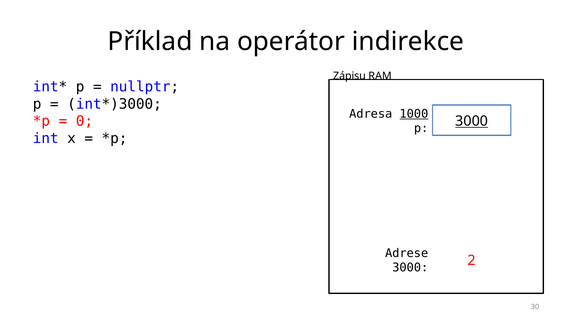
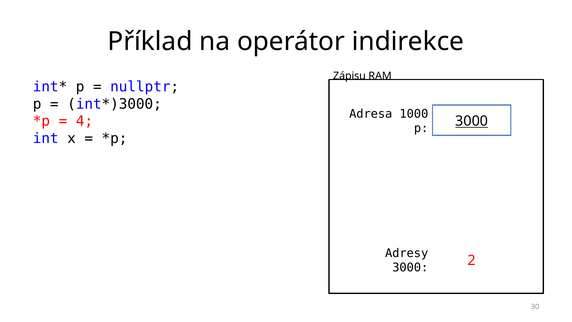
1000 underline: present -> none
0: 0 -> 4
Adrese: Adrese -> Adresy
